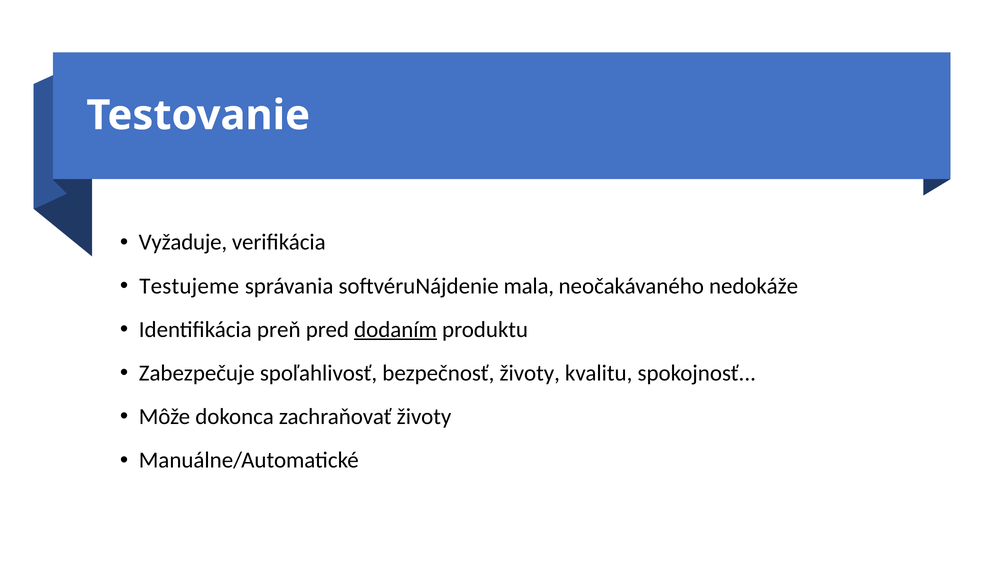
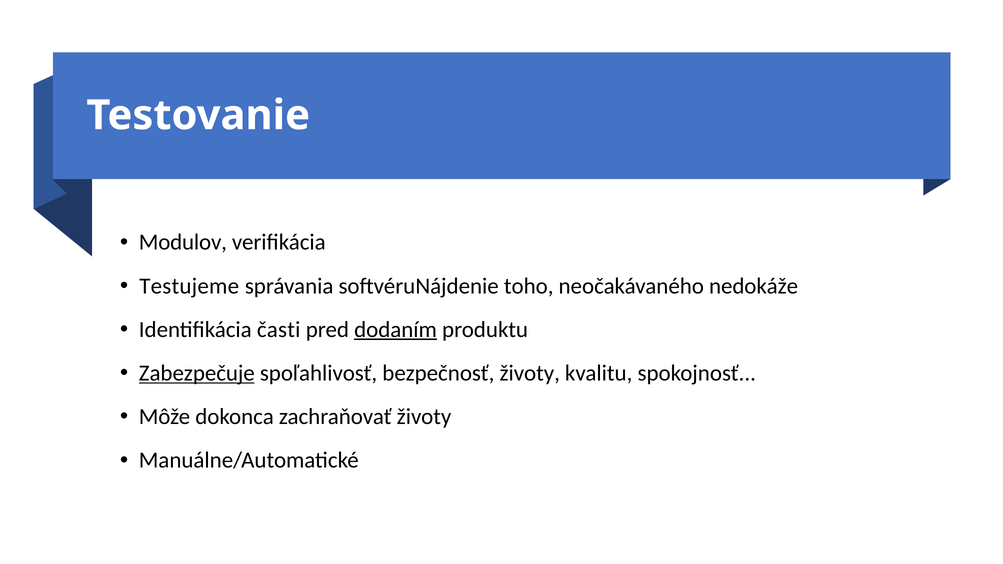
Vyžaduje: Vyžaduje -> Modulov
mala: mala -> toho
preň: preň -> časti
Zabezpečuje underline: none -> present
